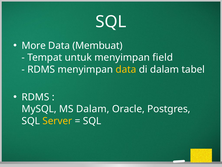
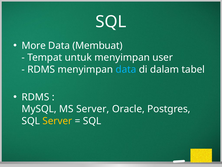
field: field -> user
data at (126, 69) colour: yellow -> light blue
MS Dalam: Dalam -> Server
